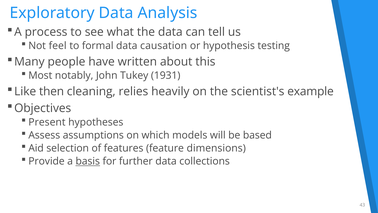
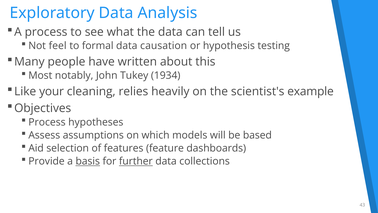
1931: 1931 -> 1934
then: then -> your
Present at (47, 122): Present -> Process
dimensions: dimensions -> dashboards
further underline: none -> present
